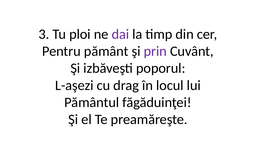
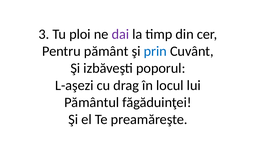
prin colour: purple -> blue
